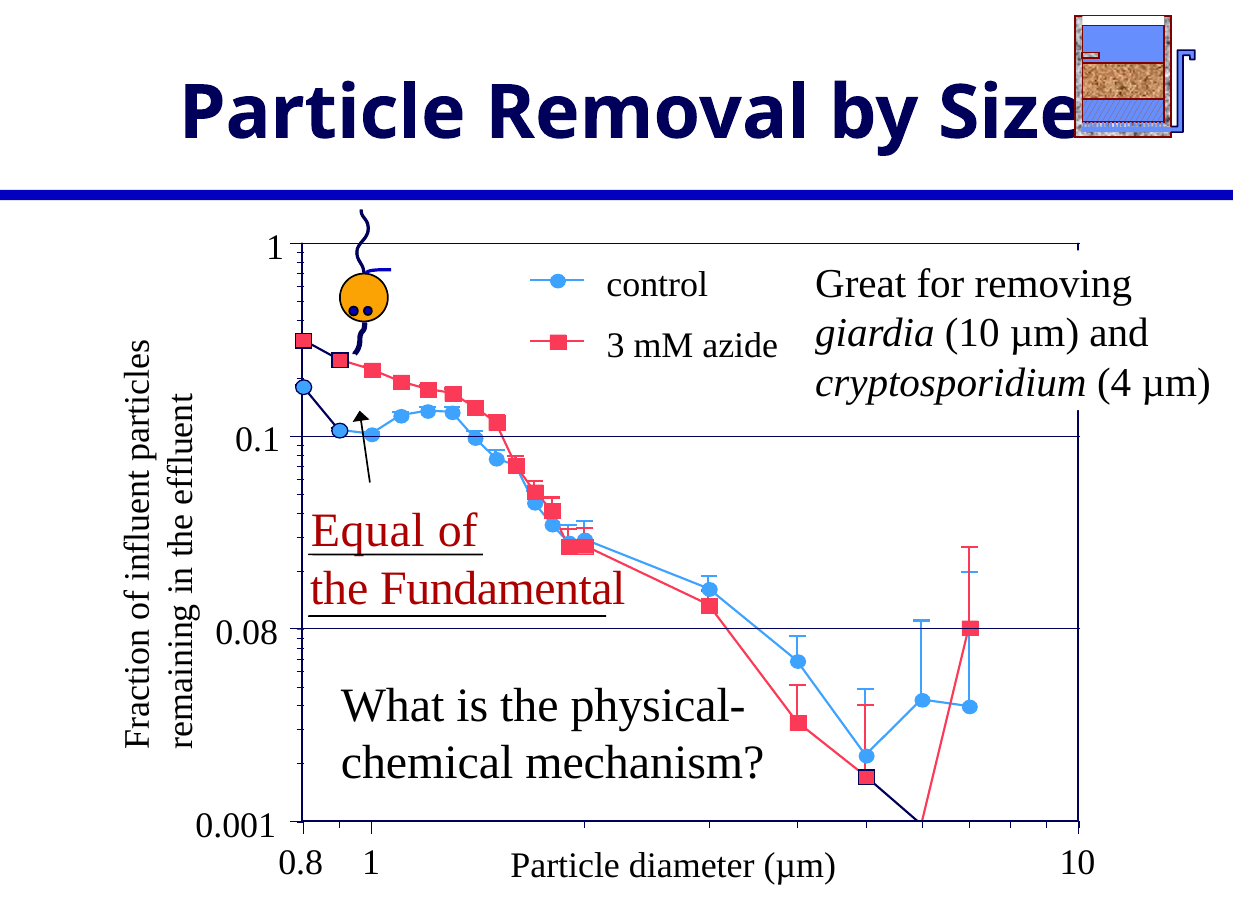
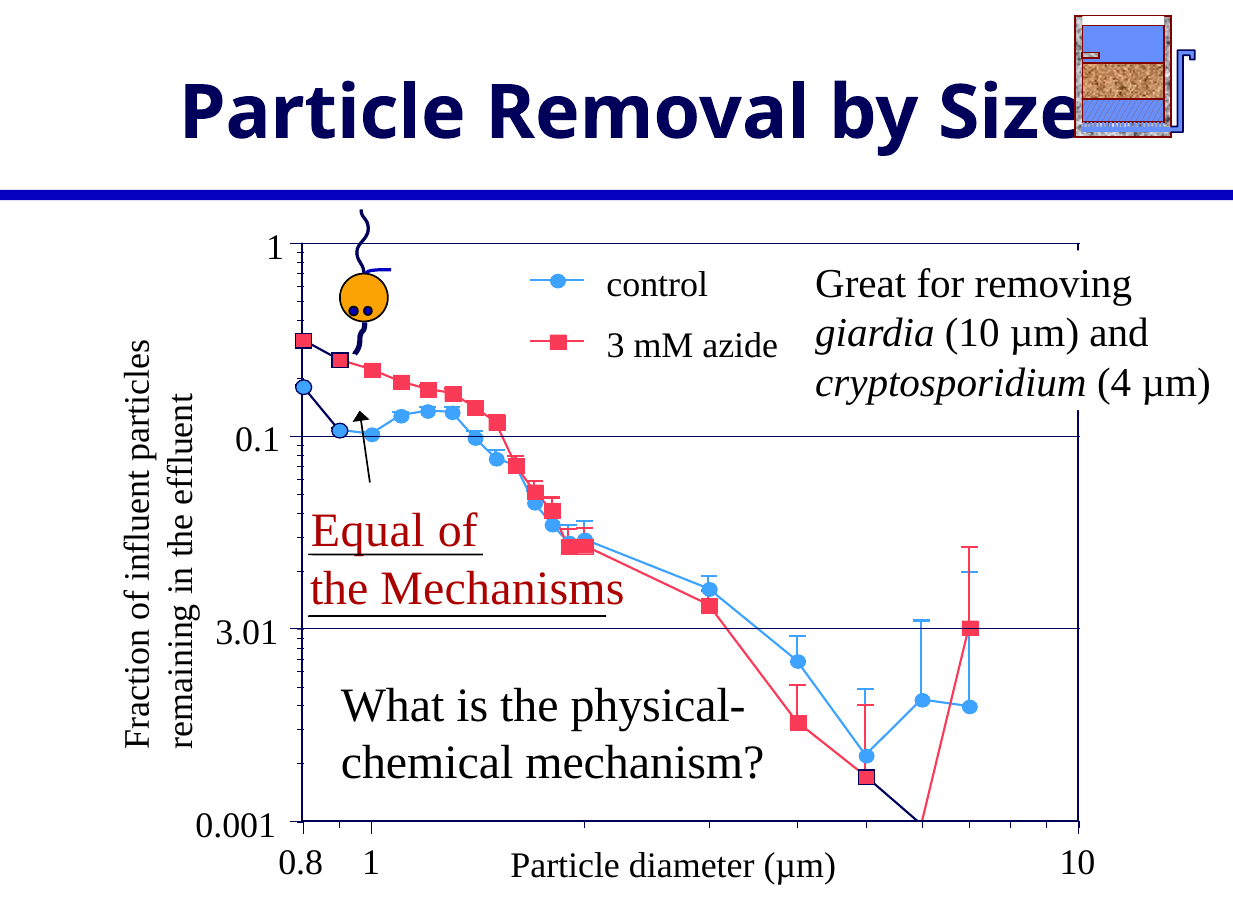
Fundamental: Fundamental -> Mechanisms
0.08: 0.08 -> 3.01
